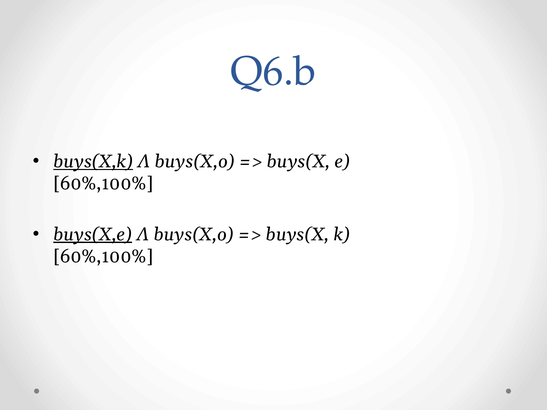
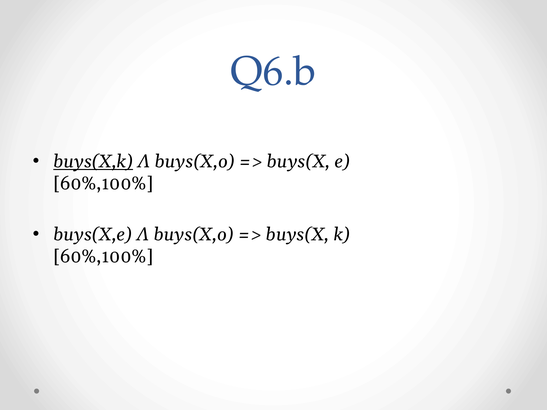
buys(X,e underline: present -> none
